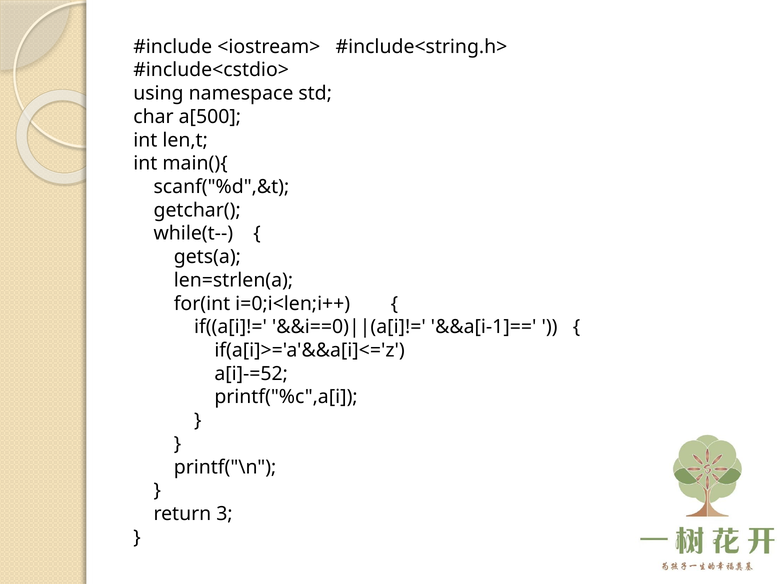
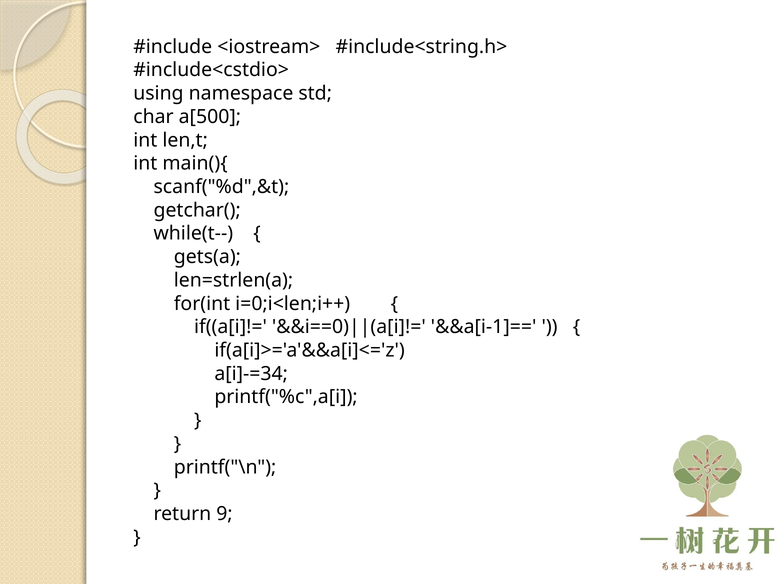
a[i]-=52: a[i]-=52 -> a[i]-=34
3: 3 -> 9
